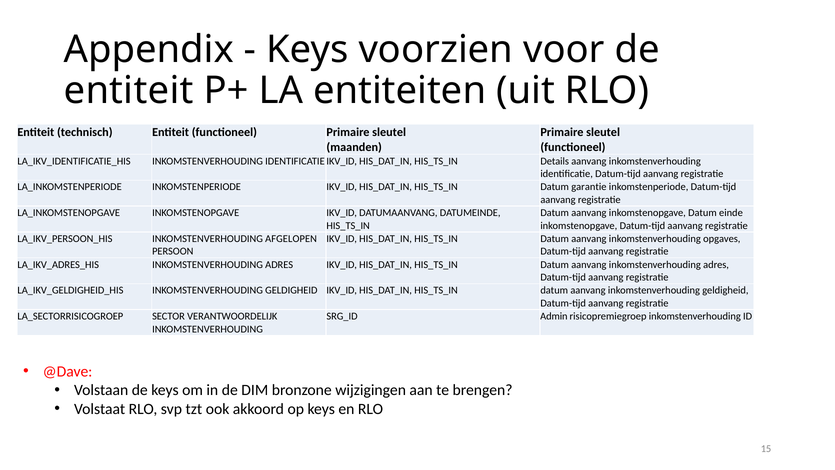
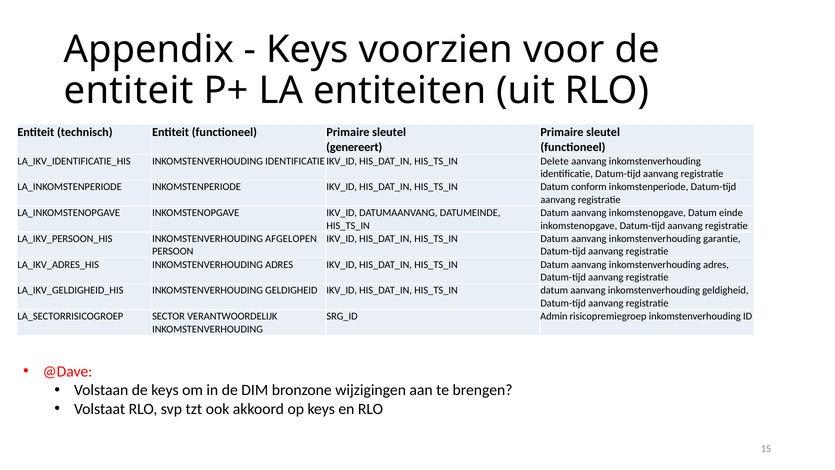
maanden: maanden -> genereert
Details: Details -> Delete
garantie: garantie -> conform
opgaves: opgaves -> garantie
